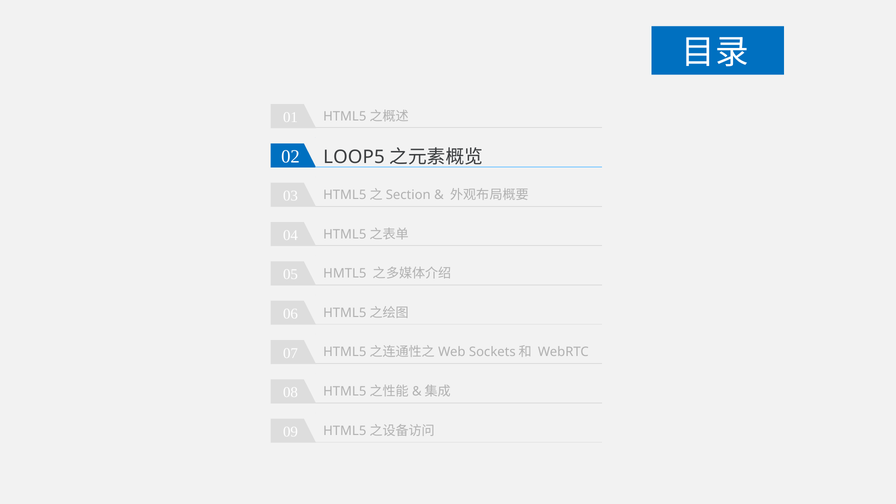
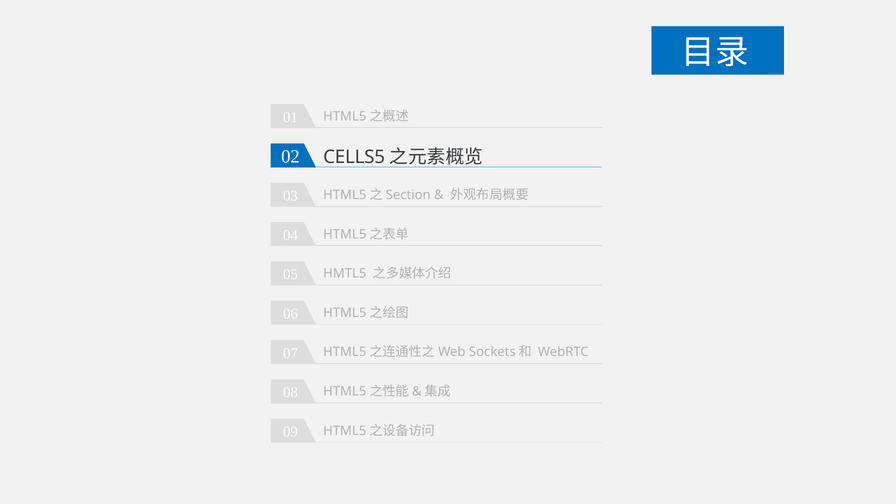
LOOP5: LOOP5 -> CELLS5
